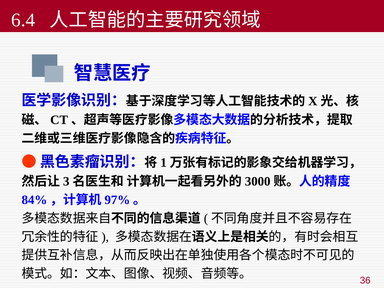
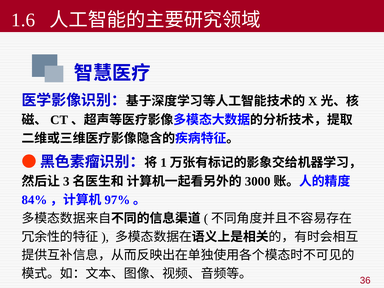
6.4: 6.4 -> 1.6
